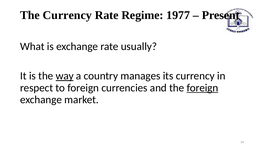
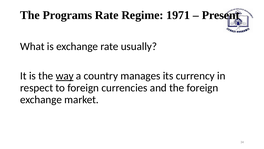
The Currency: Currency -> Programs
1977: 1977 -> 1971
foreign at (202, 87) underline: present -> none
